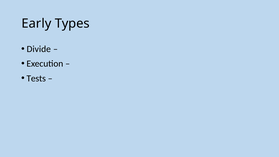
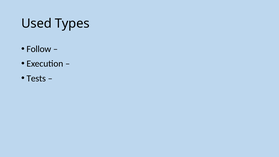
Early: Early -> Used
Divide: Divide -> Follow
